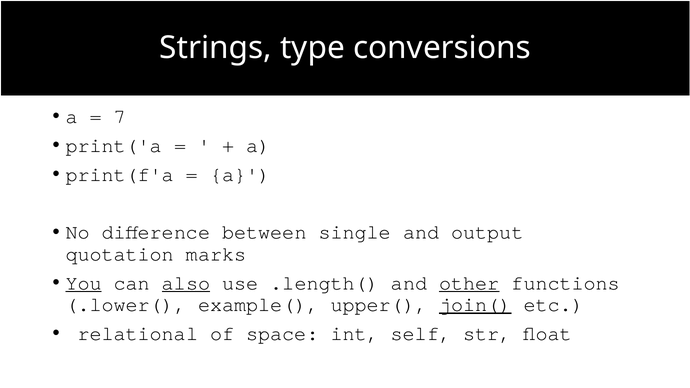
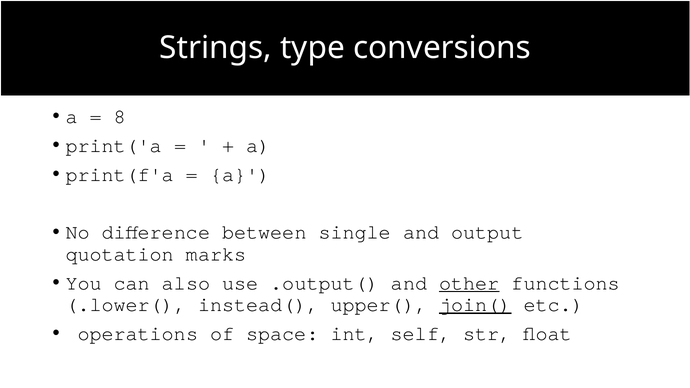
7: 7 -> 8
You underline: present -> none
also underline: present -> none
.length(: .length( -> .output(
example(: example( -> instead(
relational: relational -> operations
